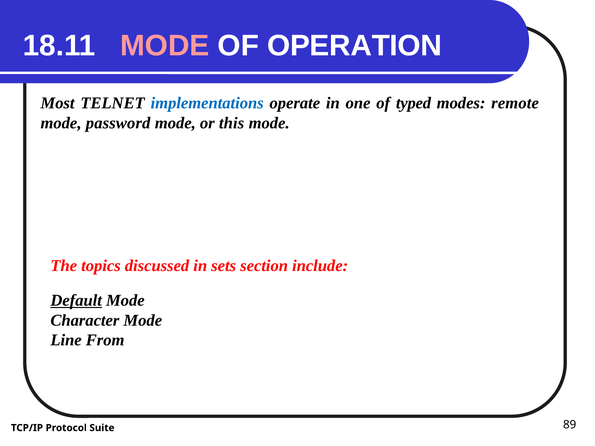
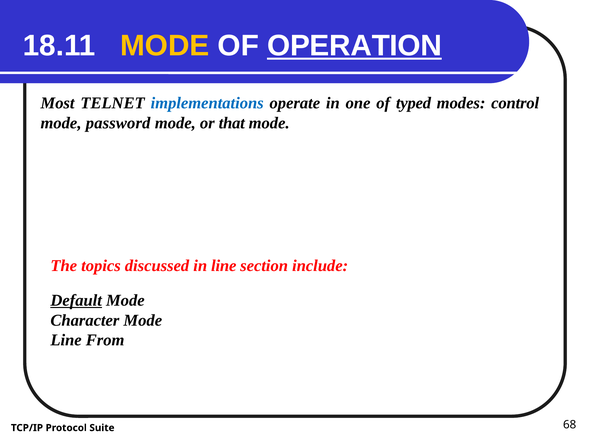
MODE at (165, 46) colour: pink -> yellow
OPERATION underline: none -> present
remote: remote -> control
this: this -> that
in sets: sets -> line
89: 89 -> 68
